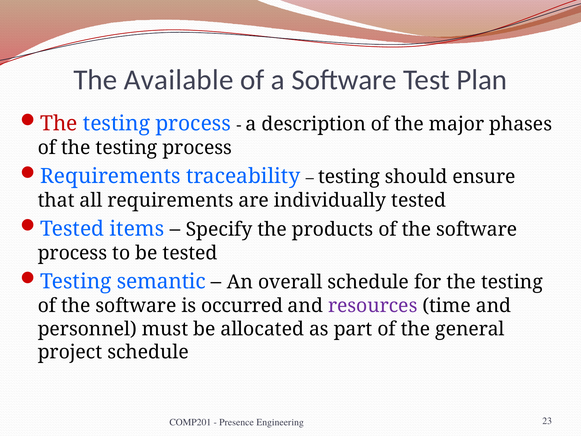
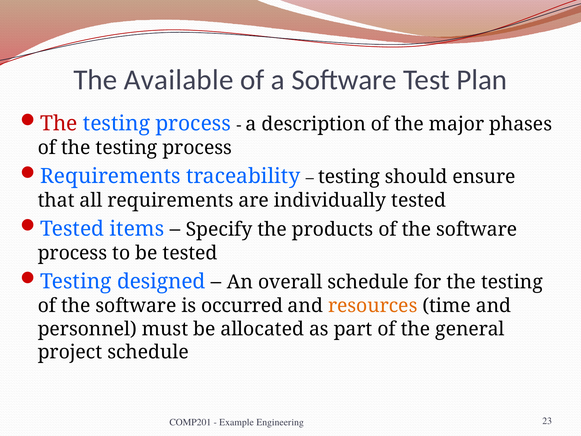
semantic: semantic -> designed
resources colour: purple -> orange
Presence: Presence -> Example
